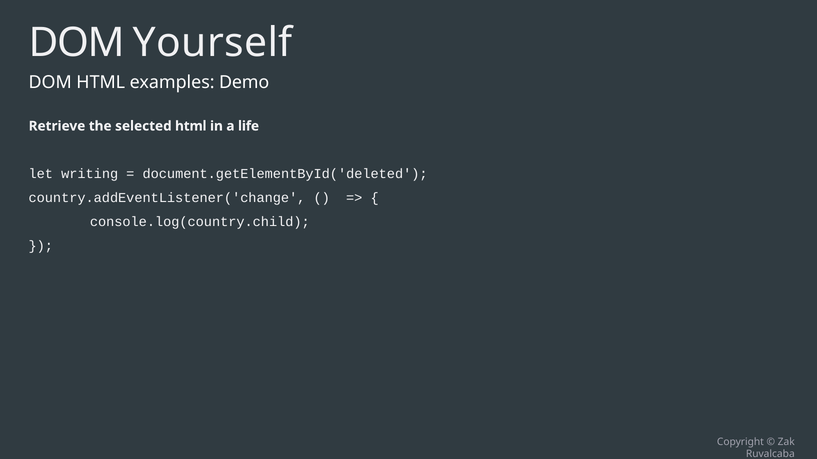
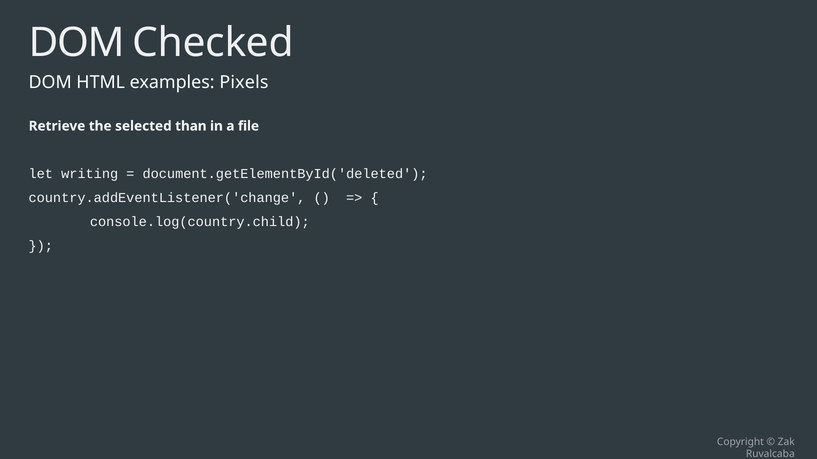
Yourself: Yourself -> Checked
Demo: Demo -> Pixels
selected html: html -> than
life: life -> file
